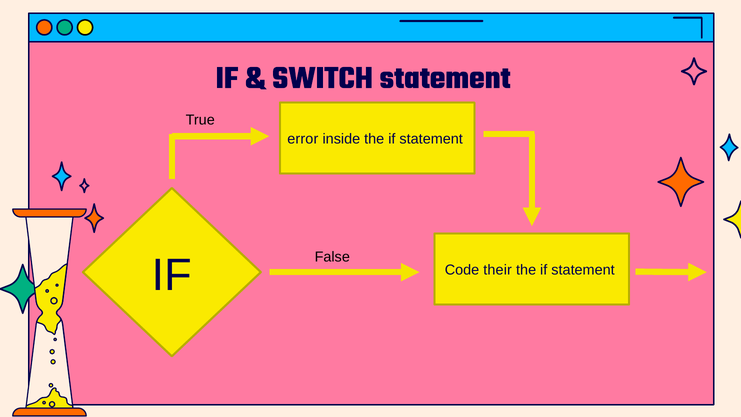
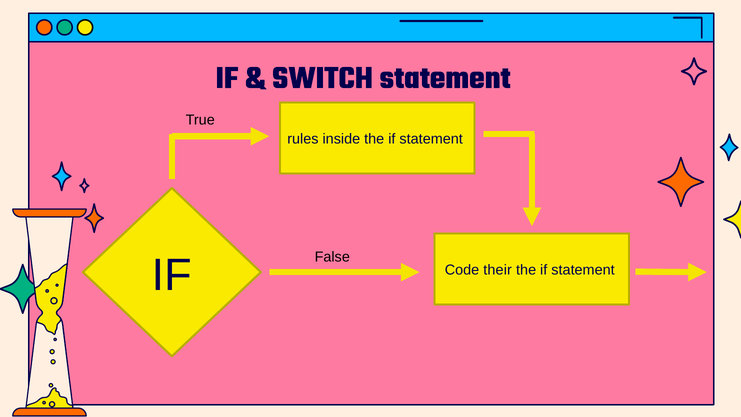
error: error -> rules
